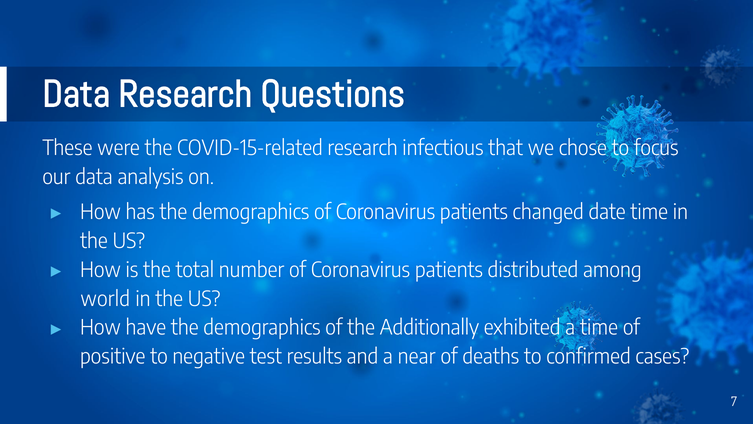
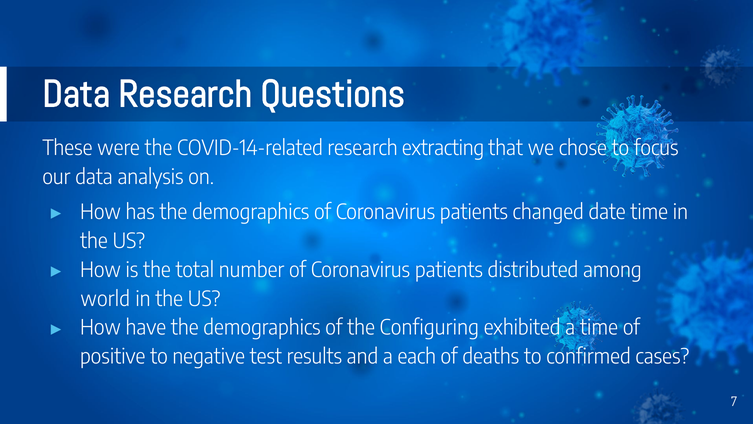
COVID-15-related: COVID-15-related -> COVID-14-related
infectious: infectious -> extracting
Additionally: Additionally -> Configuring
near: near -> each
